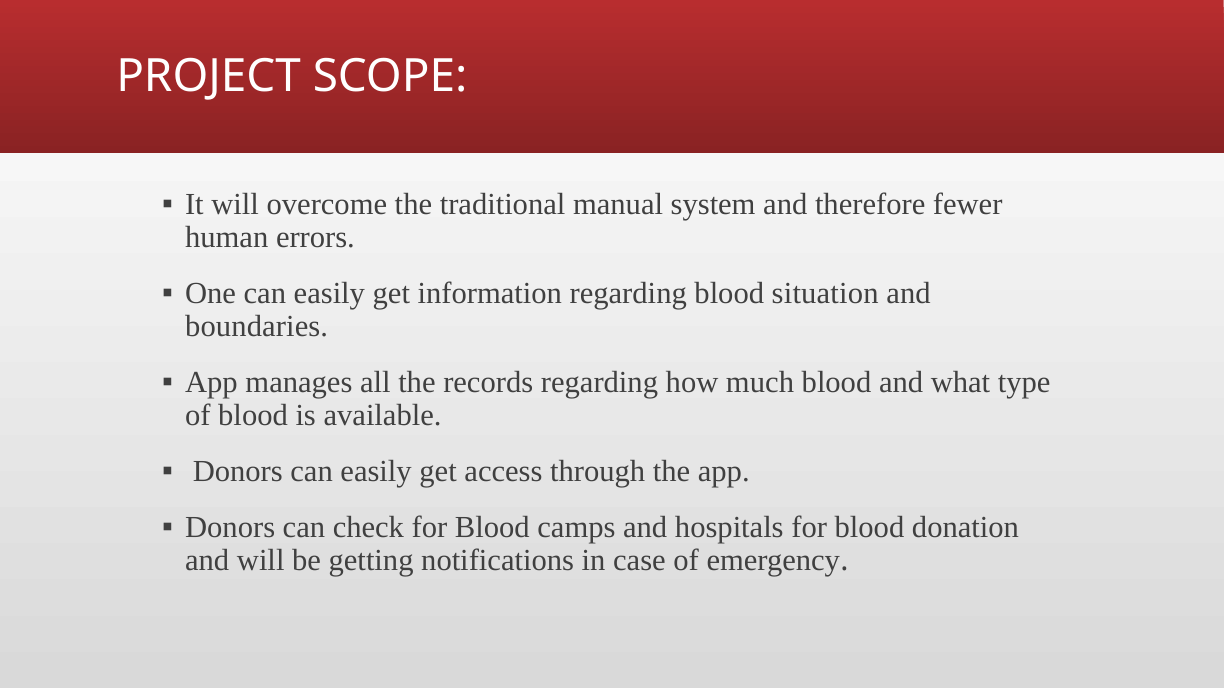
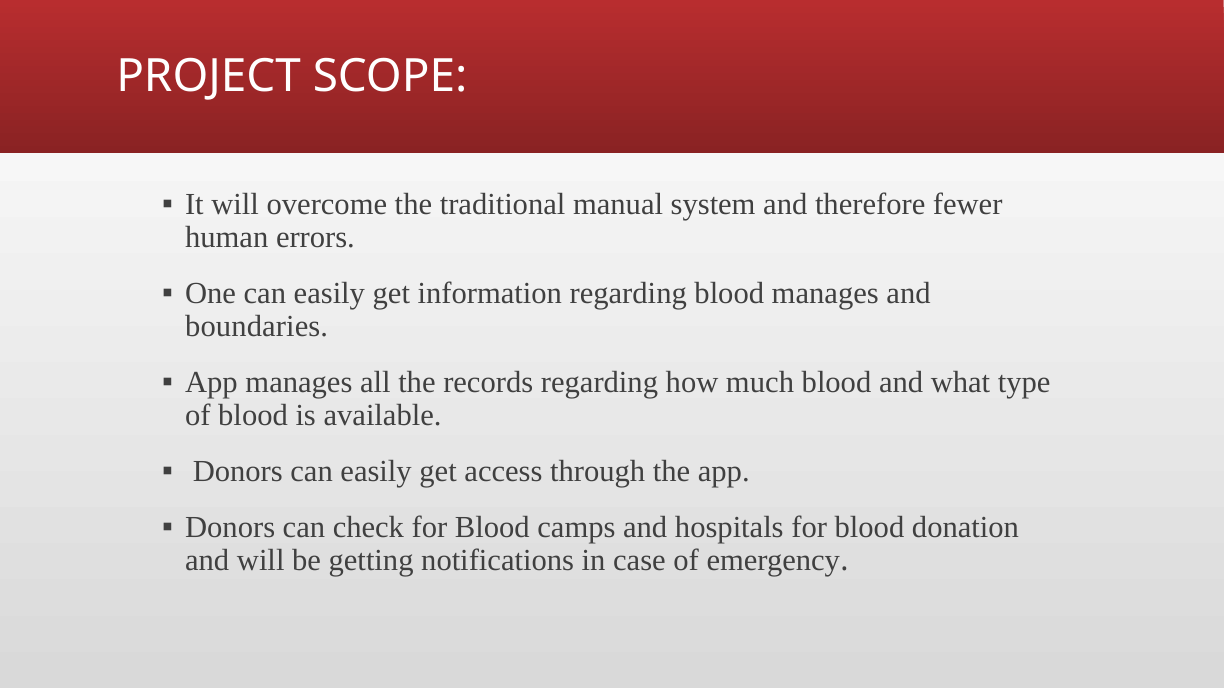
blood situation: situation -> manages
